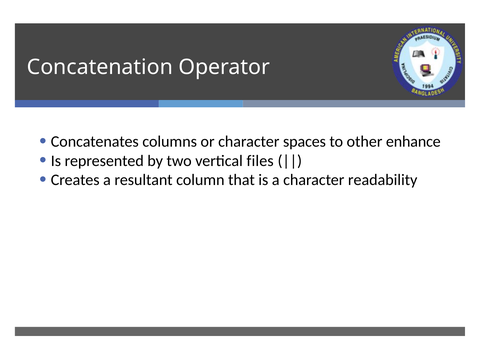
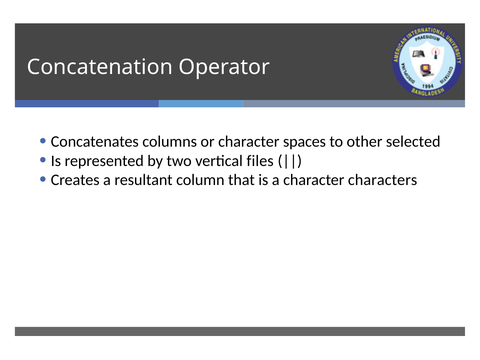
enhance: enhance -> selected
readability: readability -> characters
